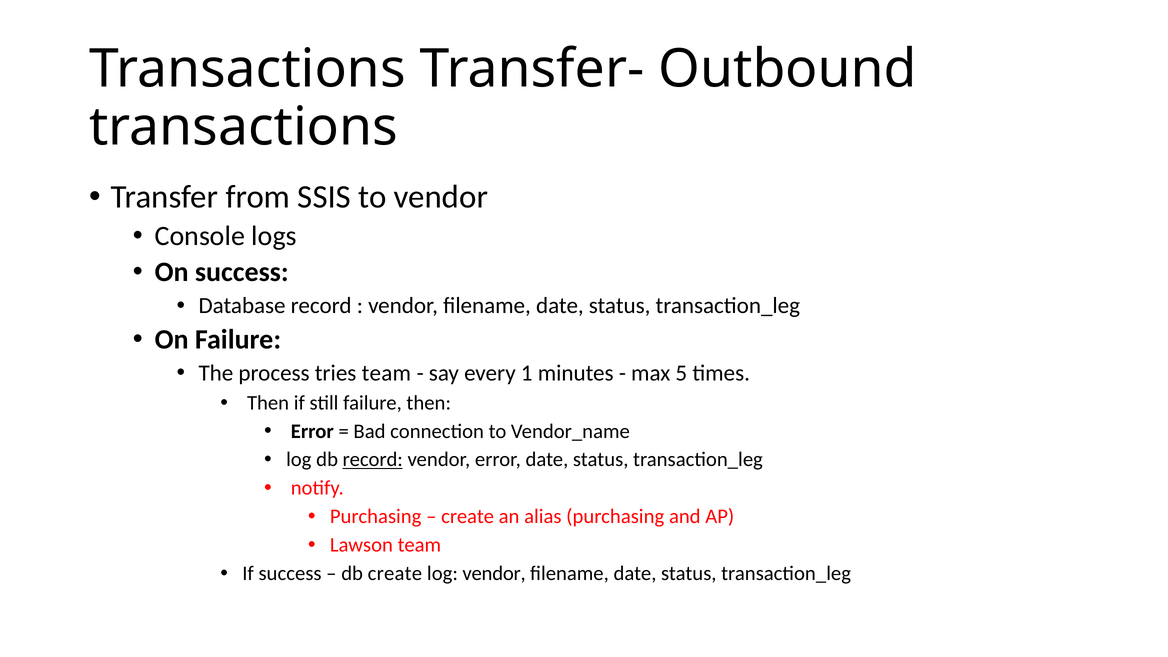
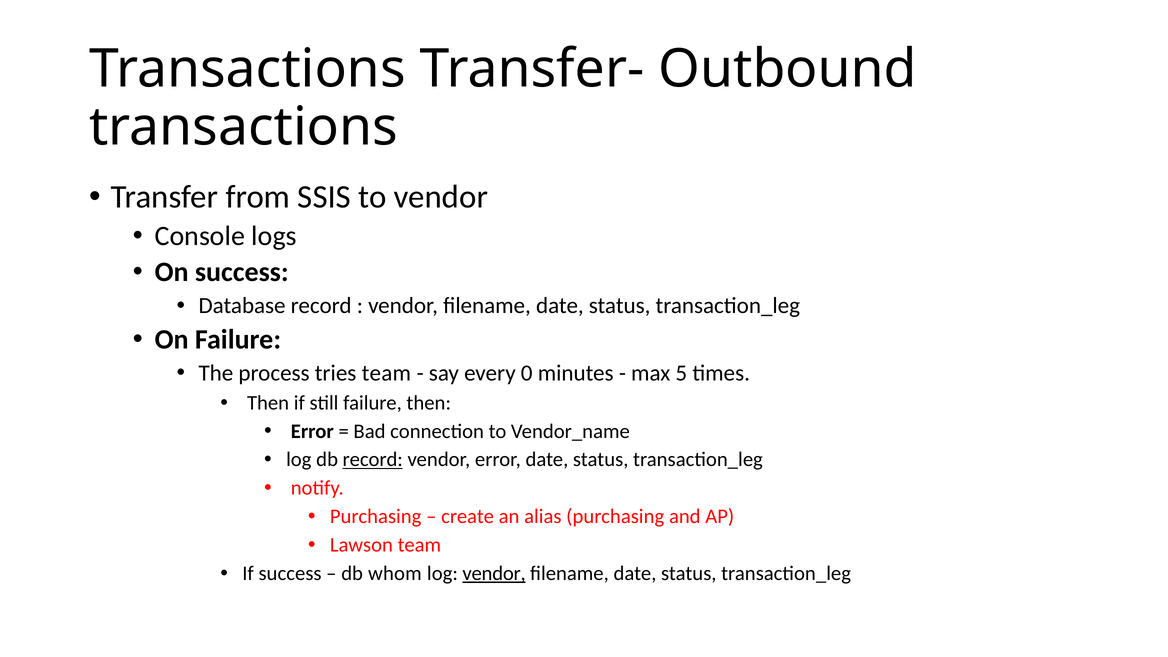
1: 1 -> 0
db create: create -> whom
vendor at (494, 573) underline: none -> present
